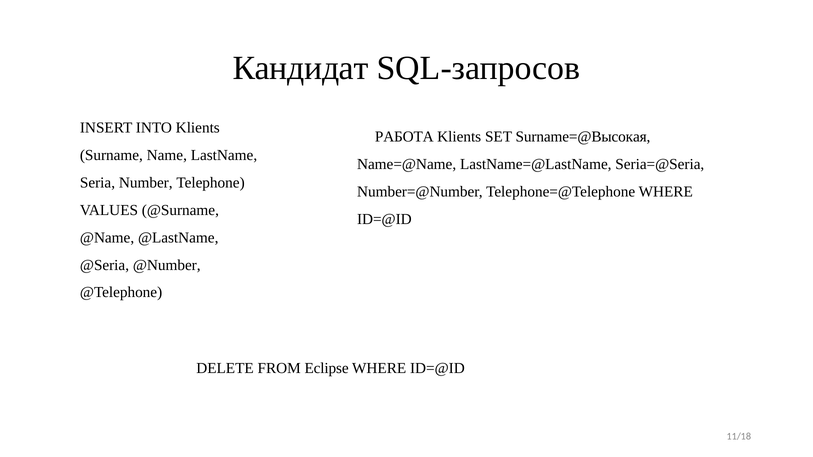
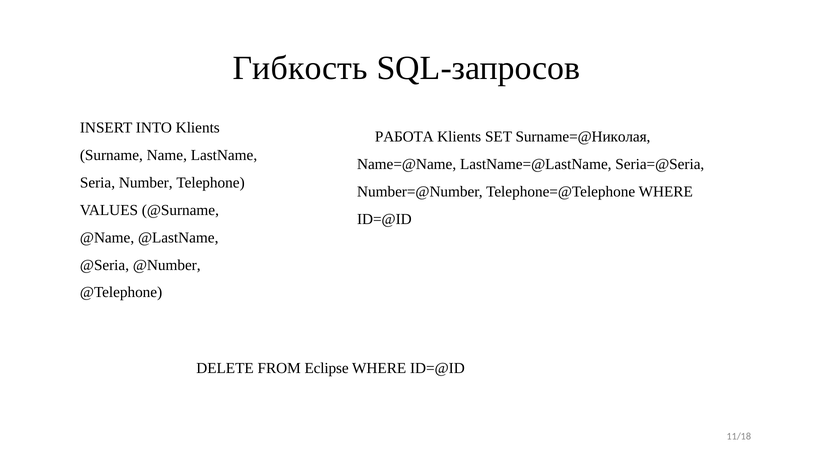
Кандидат: Кандидат -> Гибкость
Surname=@Высокая: Surname=@Высокая -> Surname=@Николая
